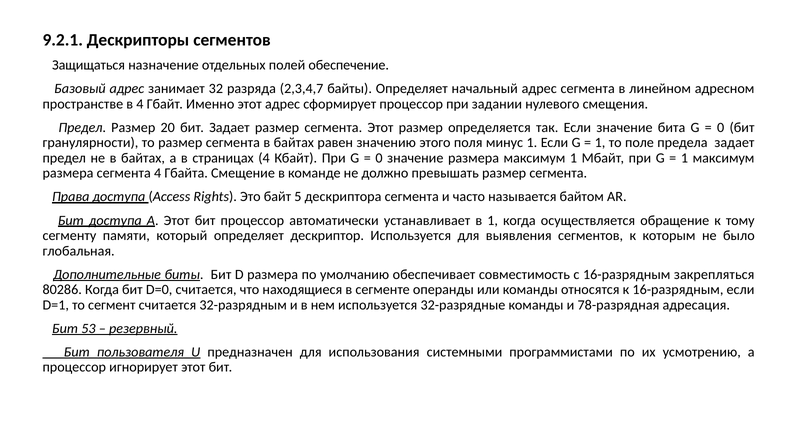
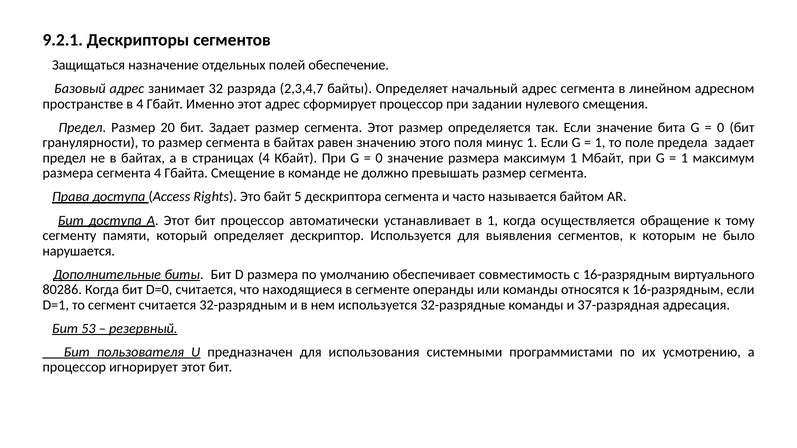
глобальная: глобальная -> нарушается
закрепляться: закрепляться -> виртуального
78-разрядная: 78-разрядная -> 37-разрядная
